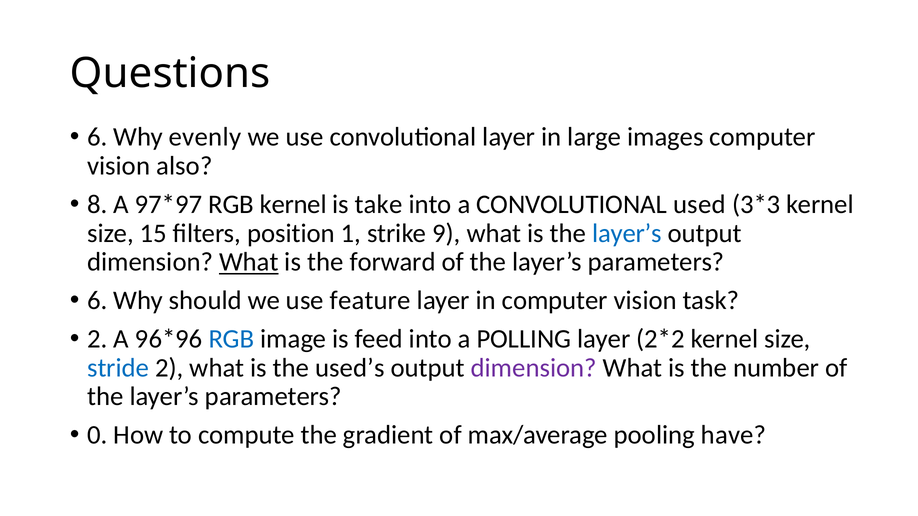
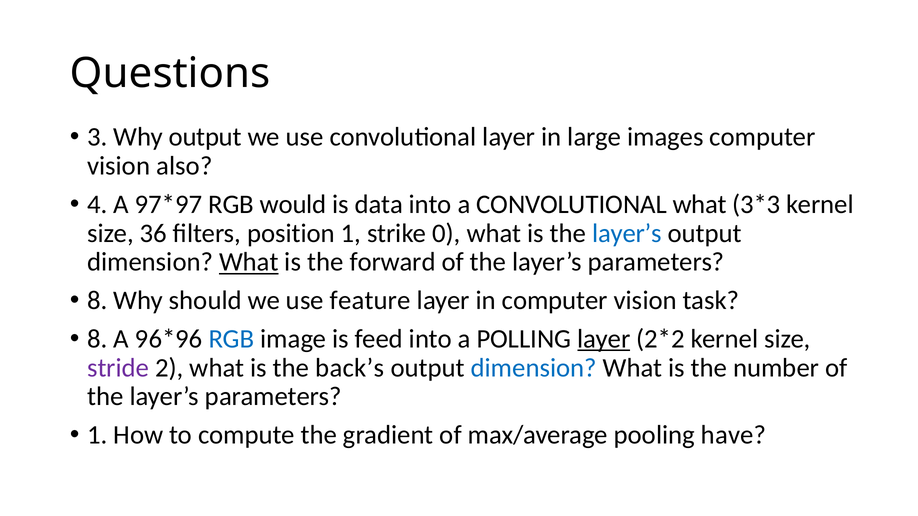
6 at (97, 137): 6 -> 3
Why evenly: evenly -> output
8: 8 -> 4
RGB kernel: kernel -> would
take: take -> data
CONVOLUTIONAL used: used -> what
15: 15 -> 36
9: 9 -> 0
6 at (97, 301): 6 -> 8
2 at (97, 339): 2 -> 8
layer at (604, 339) underline: none -> present
stride colour: blue -> purple
used’s: used’s -> back’s
dimension at (534, 368) colour: purple -> blue
0 at (97, 435): 0 -> 1
